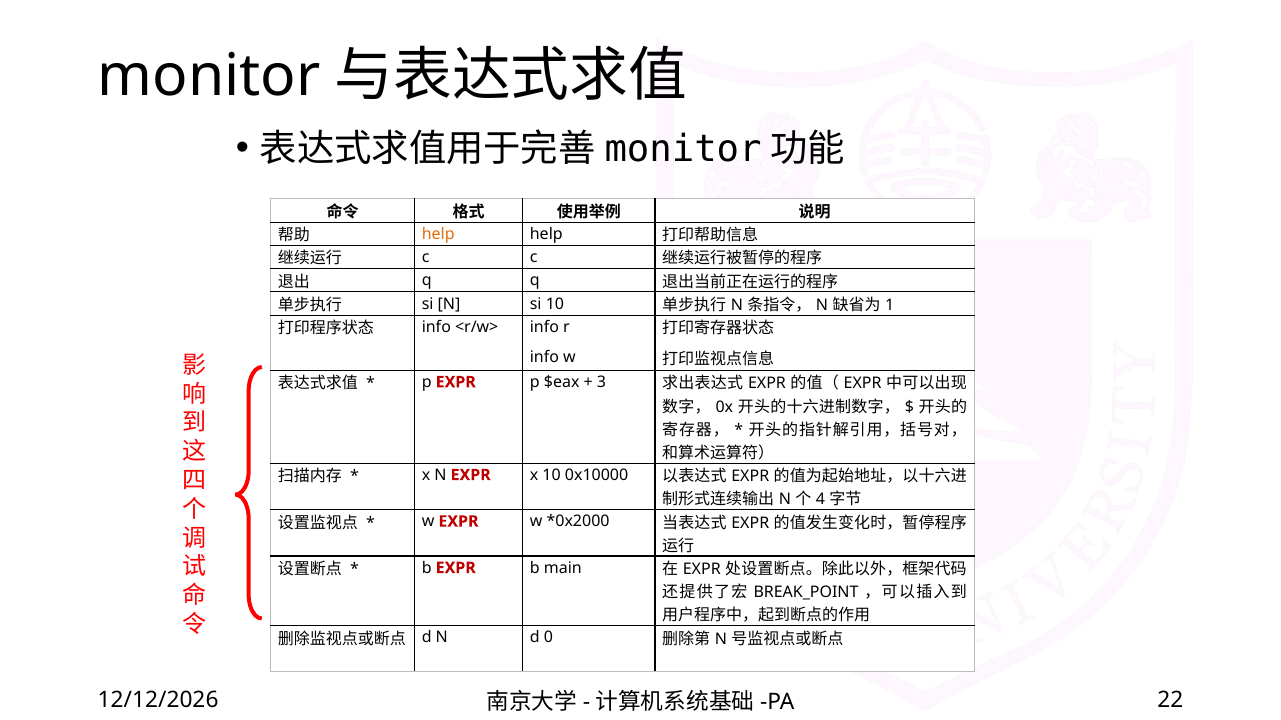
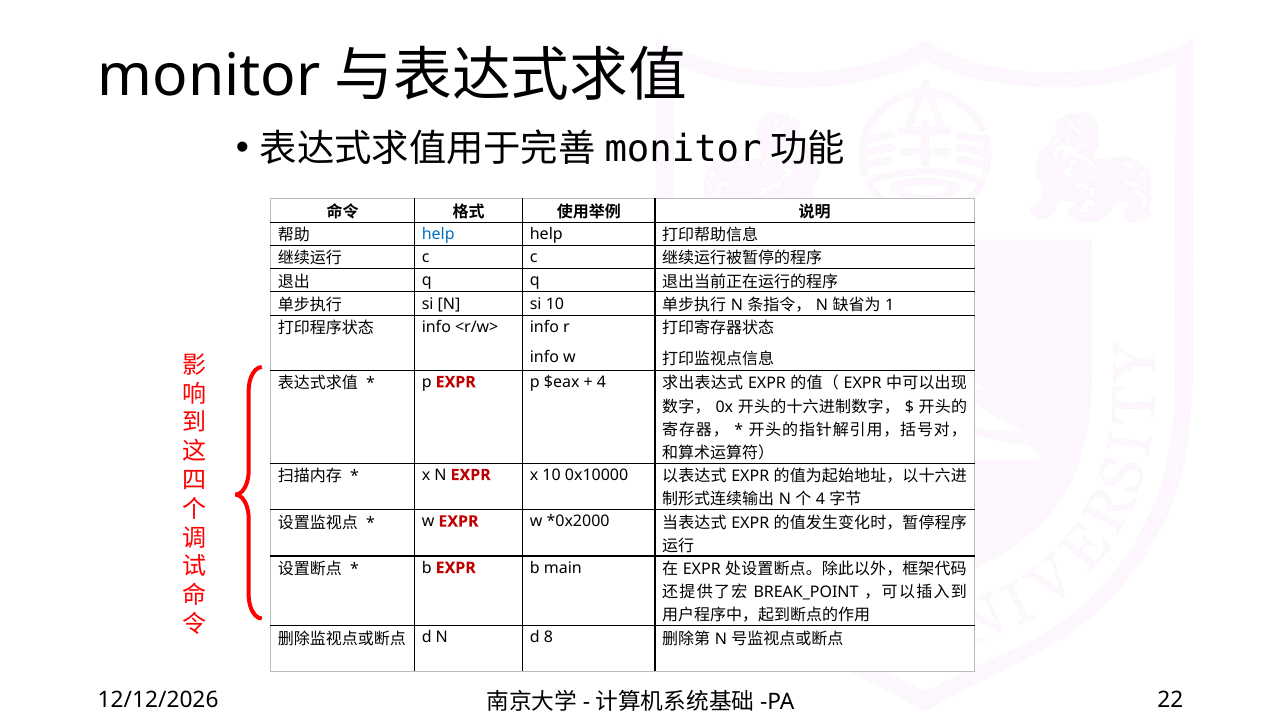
help at (438, 234) colour: orange -> blue
3 at (602, 382): 3 -> 4
0: 0 -> 8
